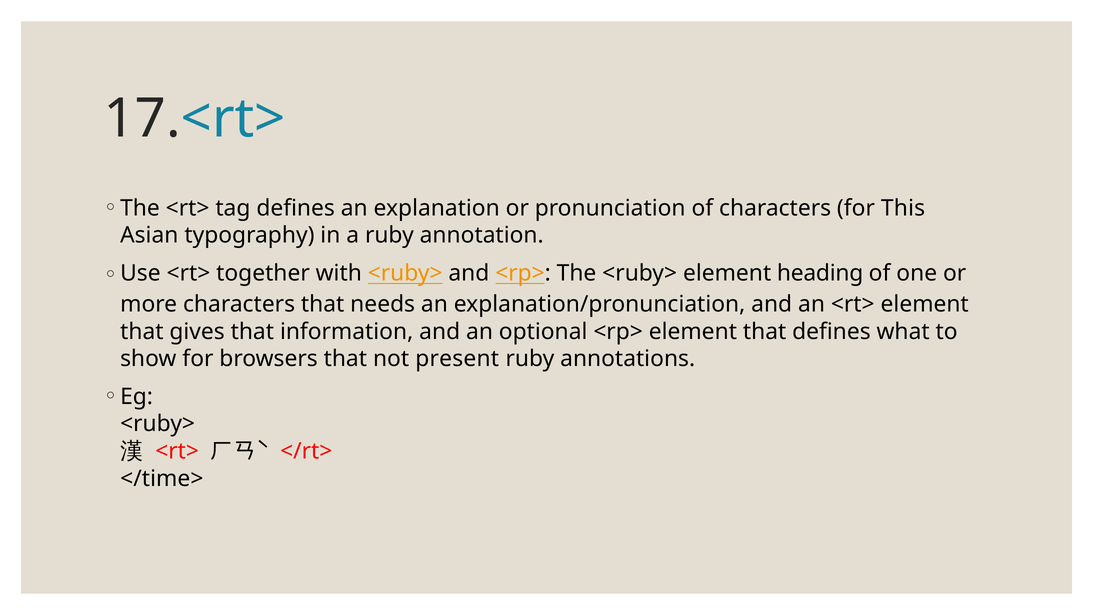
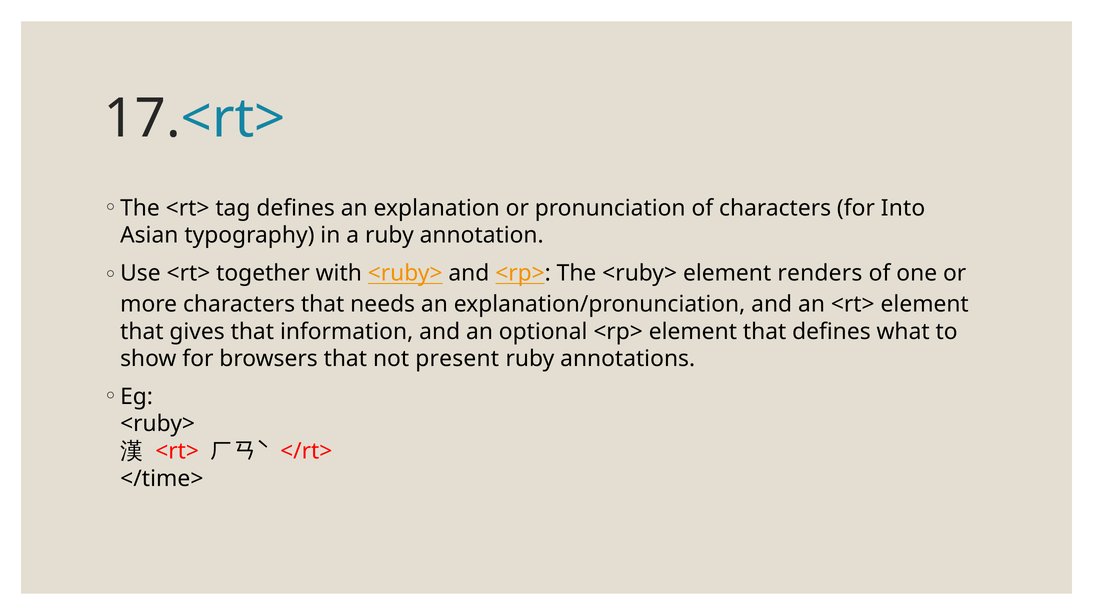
This: This -> Into
heading: heading -> renders
